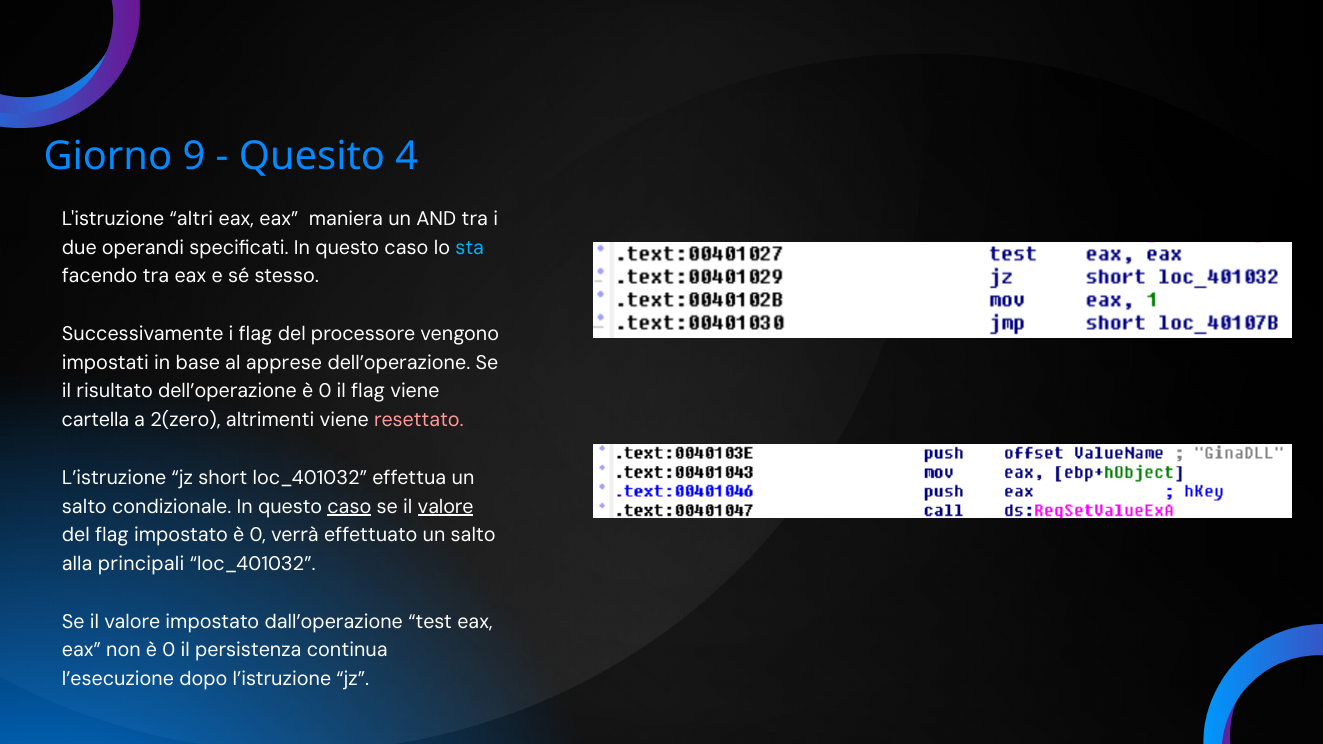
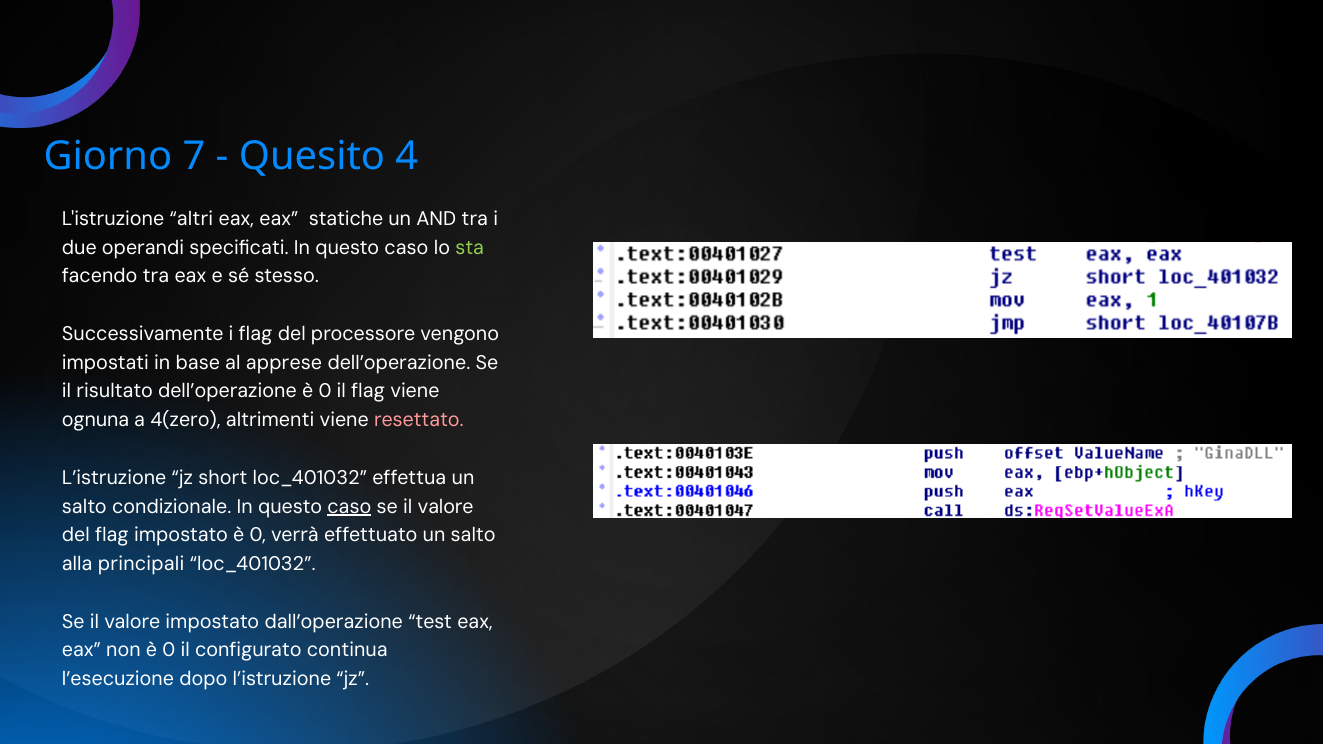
9: 9 -> 7
maniera: maniera -> statiche
sta colour: light blue -> light green
cartella: cartella -> ognuna
2(zero: 2(zero -> 4(zero
valore at (446, 507) underline: present -> none
persistenza: persistenza -> configurato
